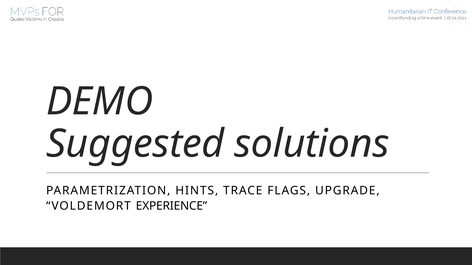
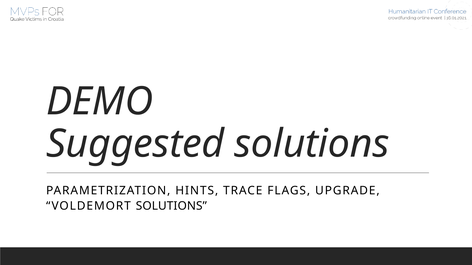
VOLDEMORT EXPERIENCE: EXPERIENCE -> SOLUTIONS
